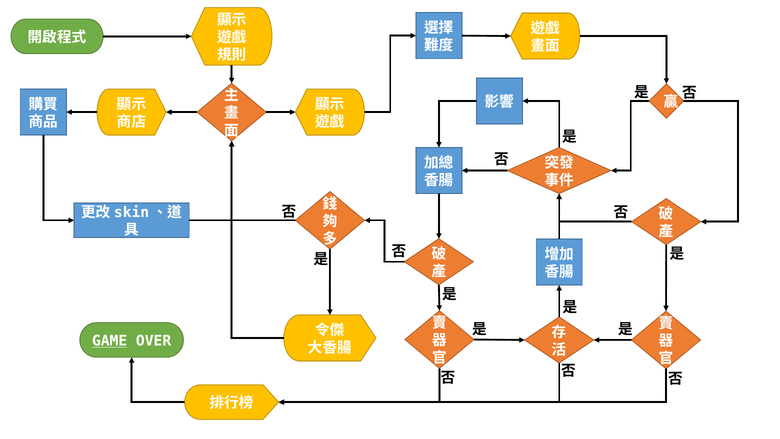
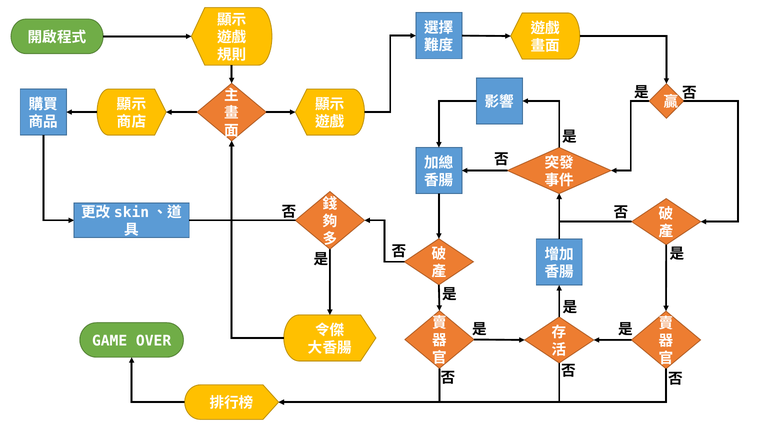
GAME underline: present -> none
